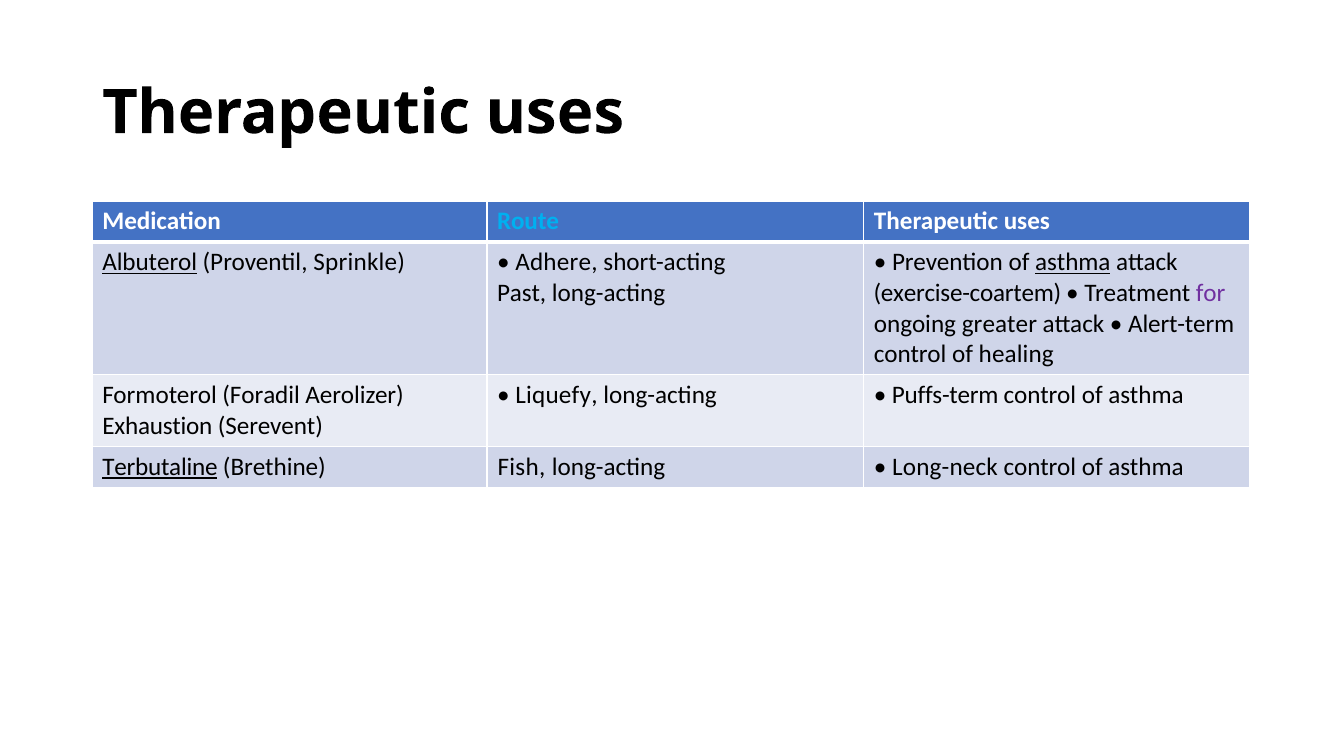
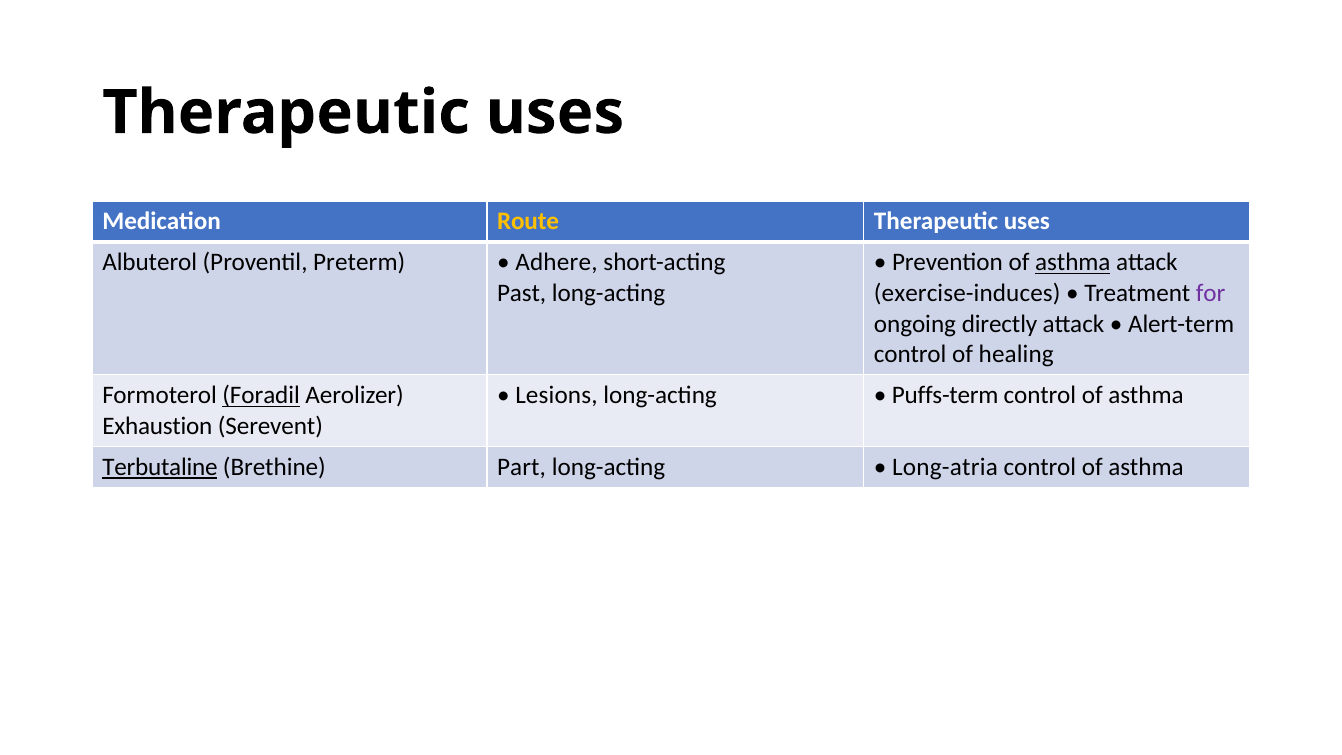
Route colour: light blue -> yellow
Albuterol underline: present -> none
Sprinkle: Sprinkle -> Preterm
exercise-coartem: exercise-coartem -> exercise-induces
greater: greater -> directly
Foradil underline: none -> present
Liquefy: Liquefy -> Lesions
Fish: Fish -> Part
Long-neck: Long-neck -> Long-atria
